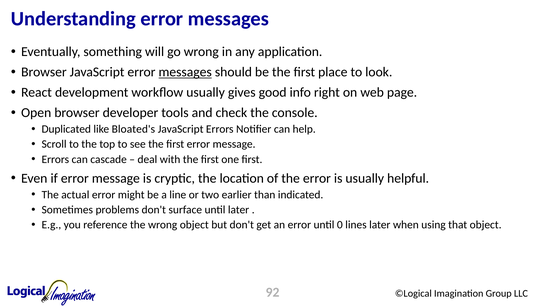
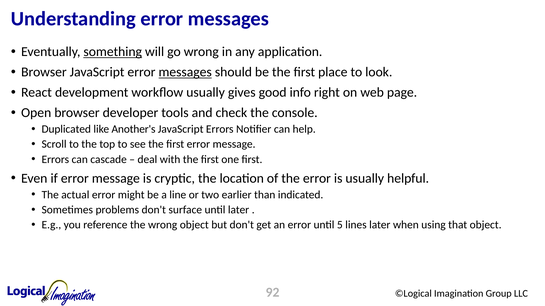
something underline: none -> present
Bloated's: Bloated's -> Another's
0: 0 -> 5
